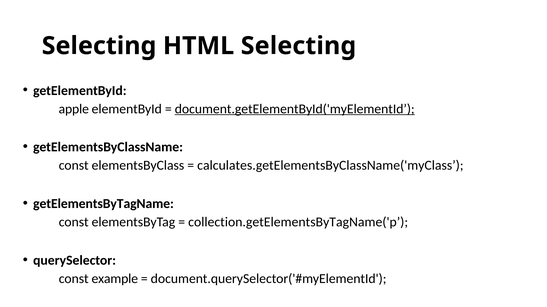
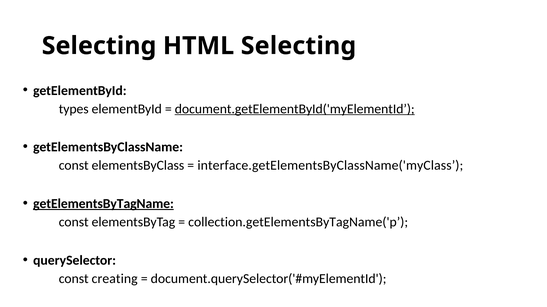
apple: apple -> types
calculates.getElementsByClassName('myClass: calculates.getElementsByClassName('myClass -> interface.getElementsByClassName('myClass
getElementsByTagName underline: none -> present
example: example -> creating
